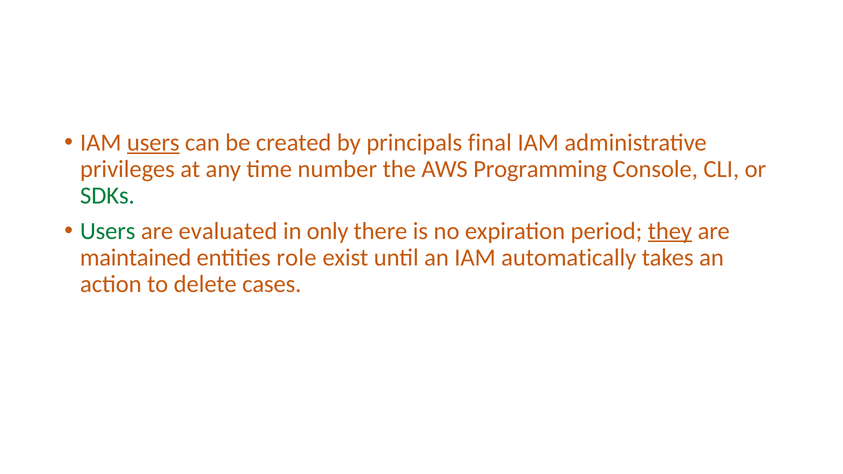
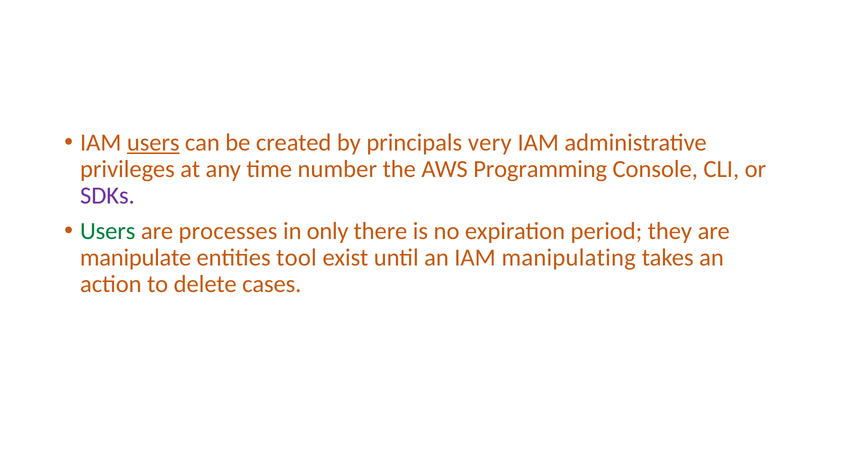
final: final -> very
SDKs colour: green -> purple
evaluated: evaluated -> processes
they underline: present -> none
maintained: maintained -> manipulate
role: role -> tool
automatically: automatically -> manipulating
